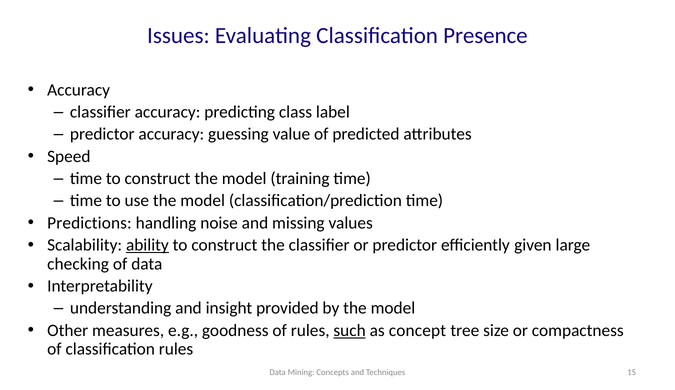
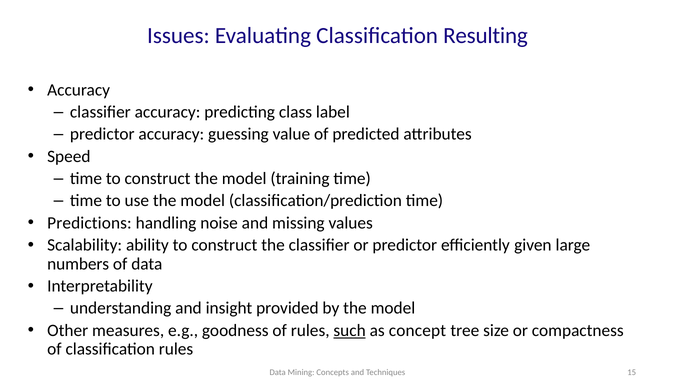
Presence: Presence -> Resulting
ability underline: present -> none
checking: checking -> numbers
